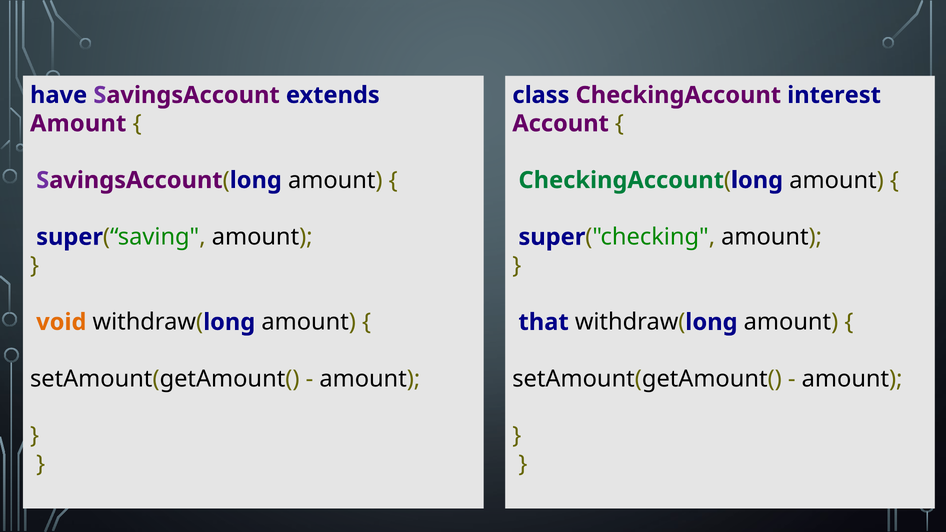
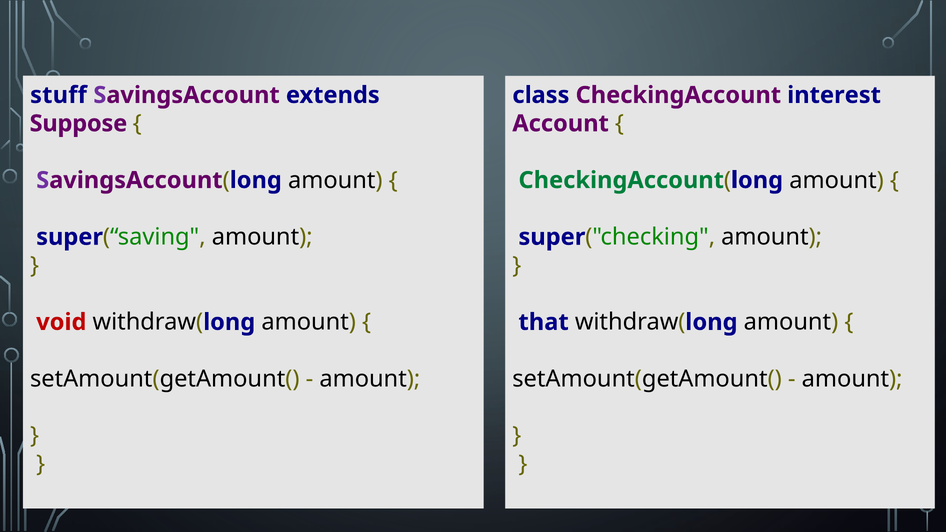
have: have -> stuff
Amount at (78, 124): Amount -> Suppose
void colour: orange -> red
